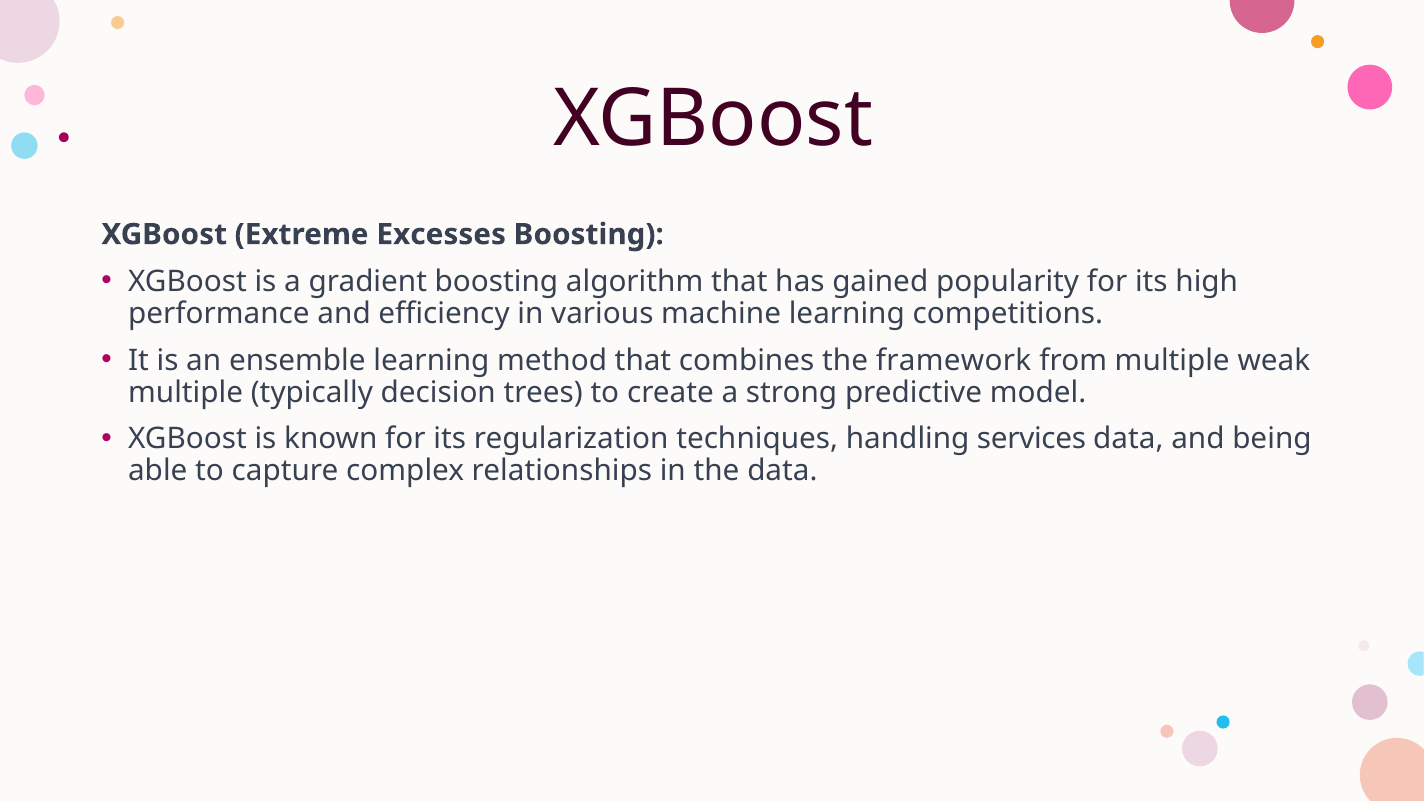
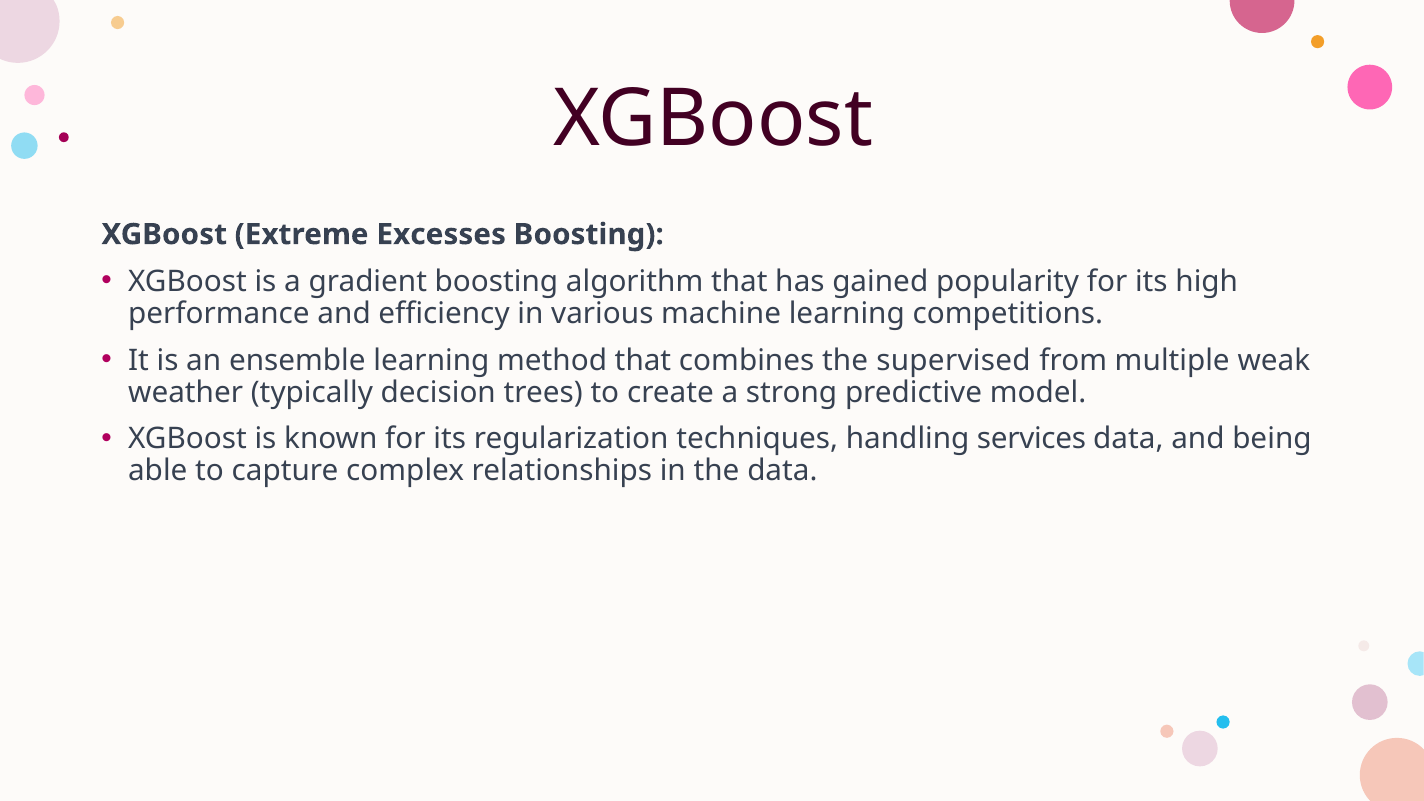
framework: framework -> supervised
multiple at (186, 392): multiple -> weather
